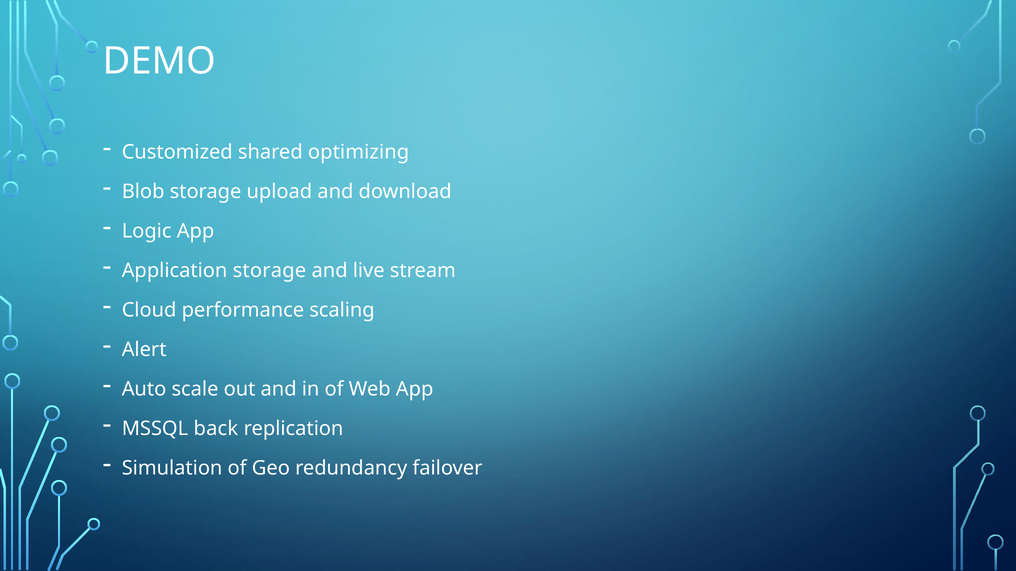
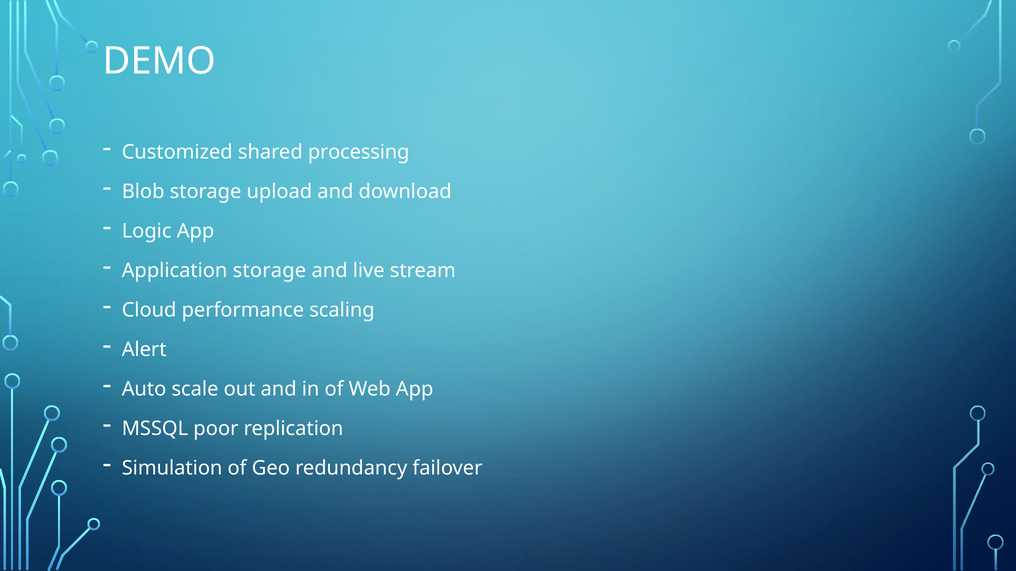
optimizing: optimizing -> processing
back: back -> poor
